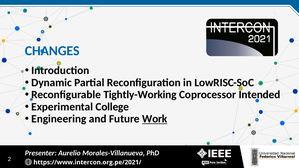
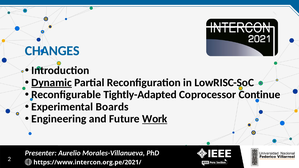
Dynamic underline: none -> present
Tightly-Working: Tightly-Working -> Tightly-Adapted
Intended: Intended -> Continue
College: College -> Boards
